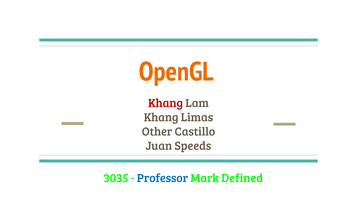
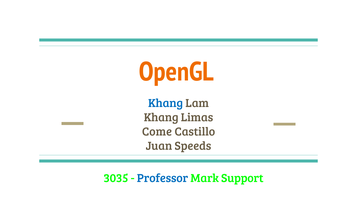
Khang at (166, 103) colour: red -> blue
Other: Other -> Come
Defined: Defined -> Support
